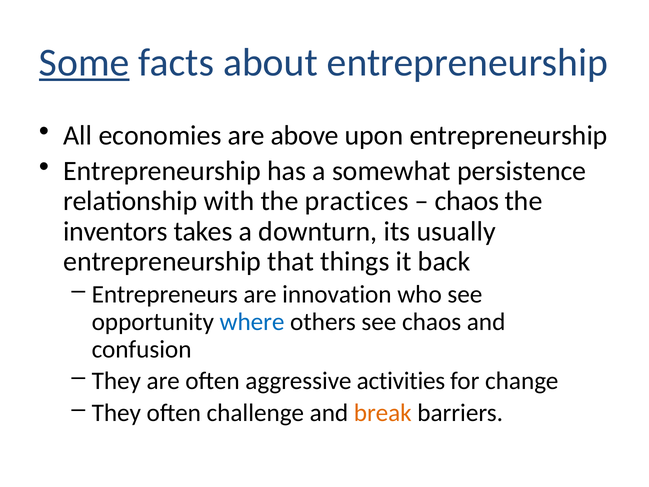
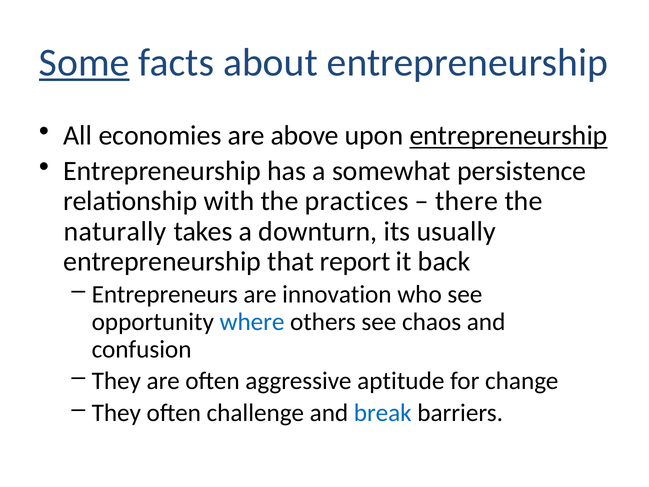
entrepreneurship at (509, 136) underline: none -> present
chaos at (467, 201): chaos -> there
inventors: inventors -> naturally
things: things -> report
activities: activities -> aptitude
break colour: orange -> blue
